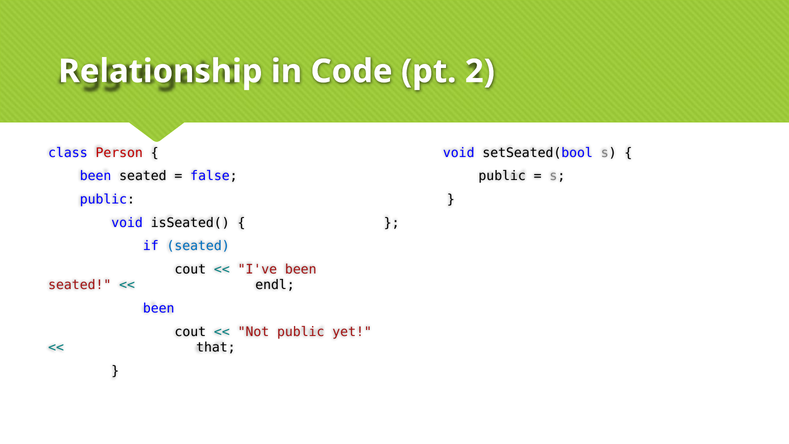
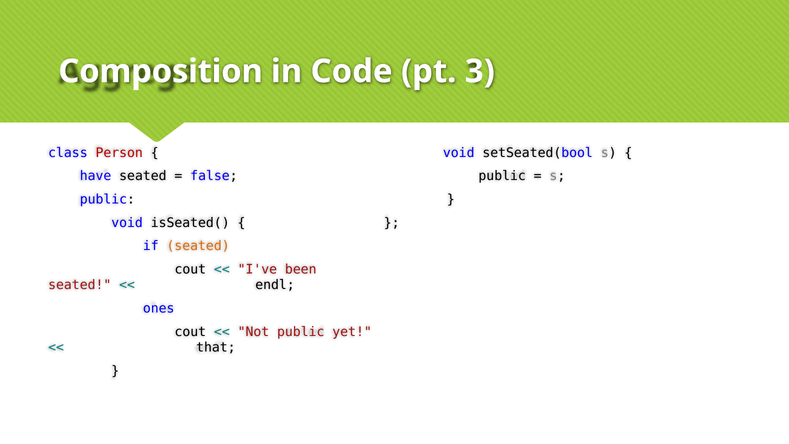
Relationship: Relationship -> Composition
2: 2 -> 3
been at (96, 176): been -> have
seated at (198, 246) colour: blue -> orange
been at (159, 308): been -> ones
